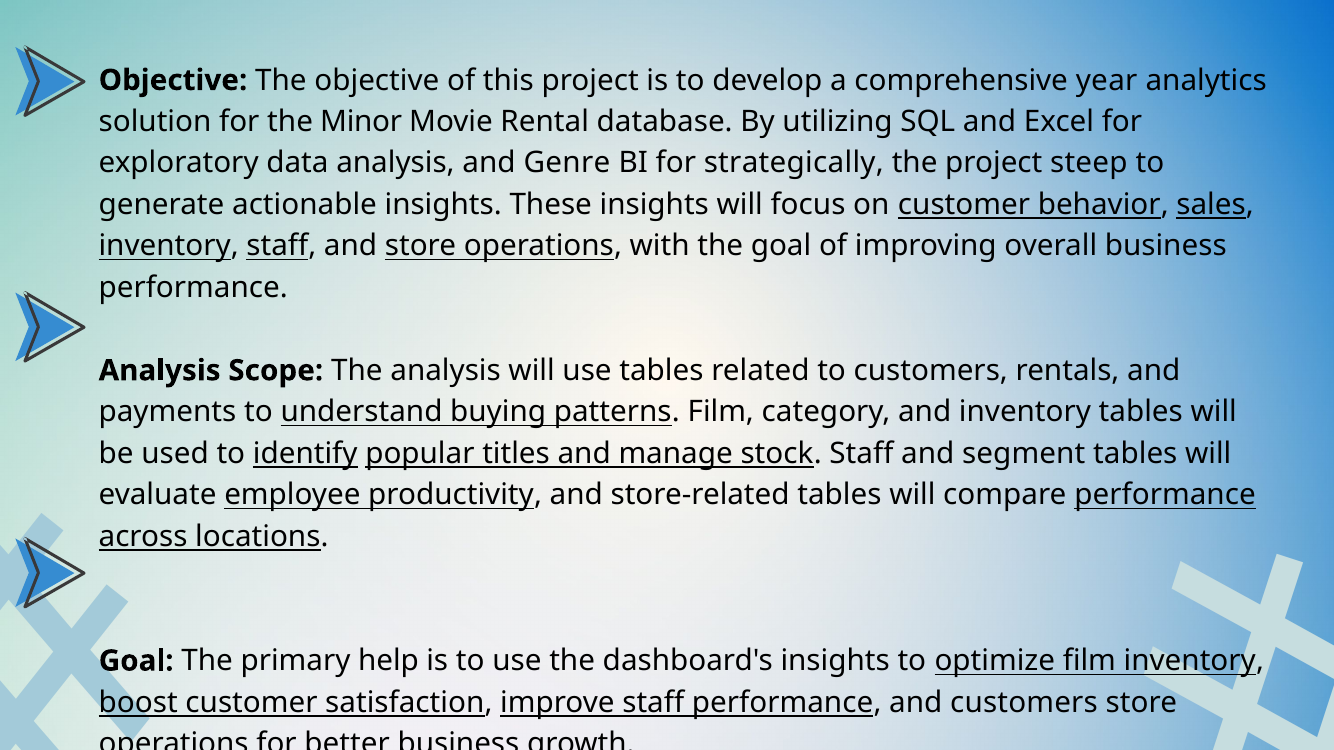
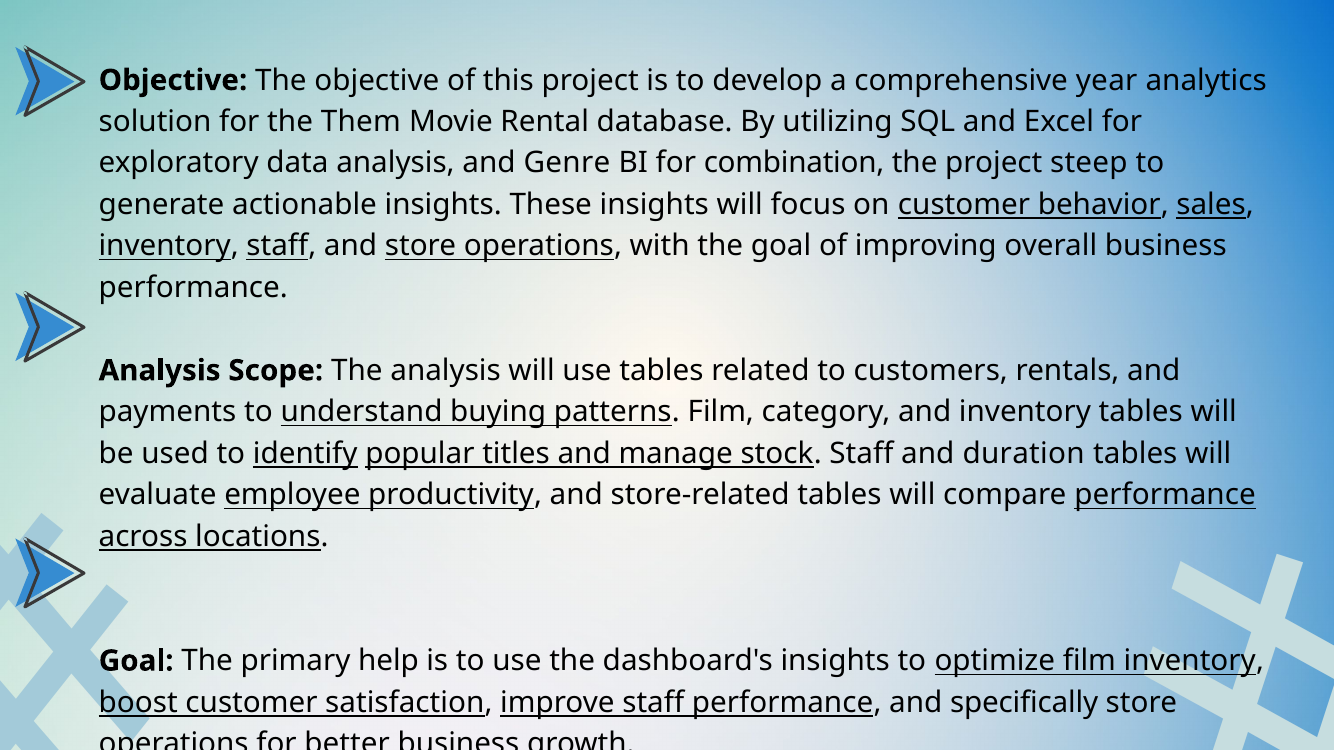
Minor: Minor -> Them
strategically: strategically -> combination
segment: segment -> duration
and customers: customers -> specifically
